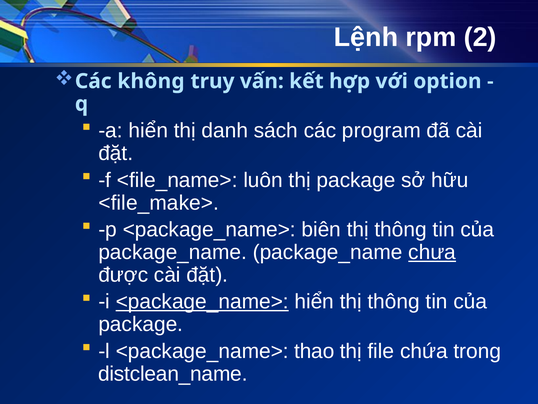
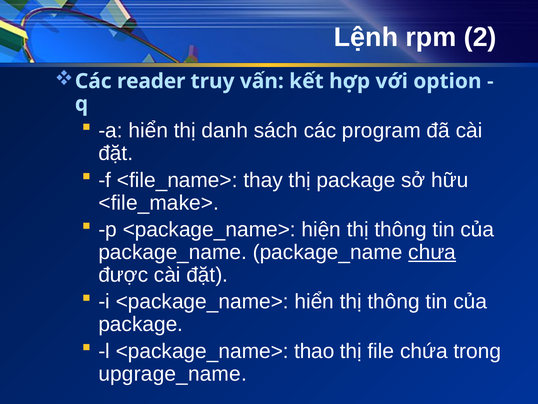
không: không -> reader
luôn: luôn -> thay
biên: biên -> hiện
<package_name> at (202, 301) underline: present -> none
distclean_name: distclean_name -> upgrage_name
